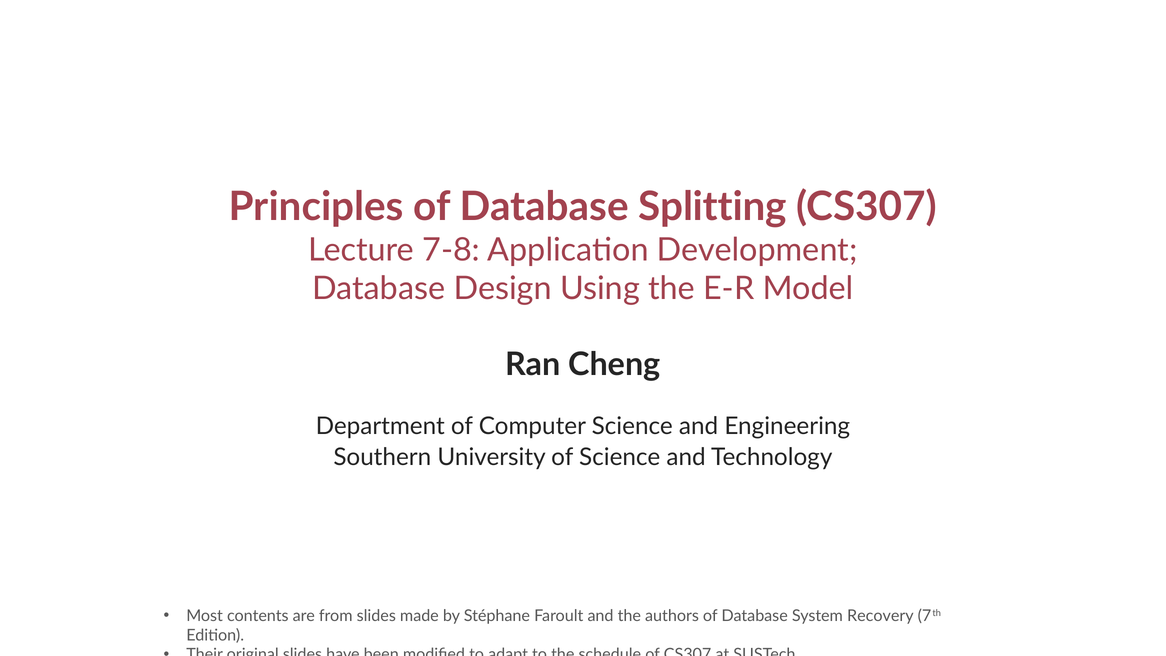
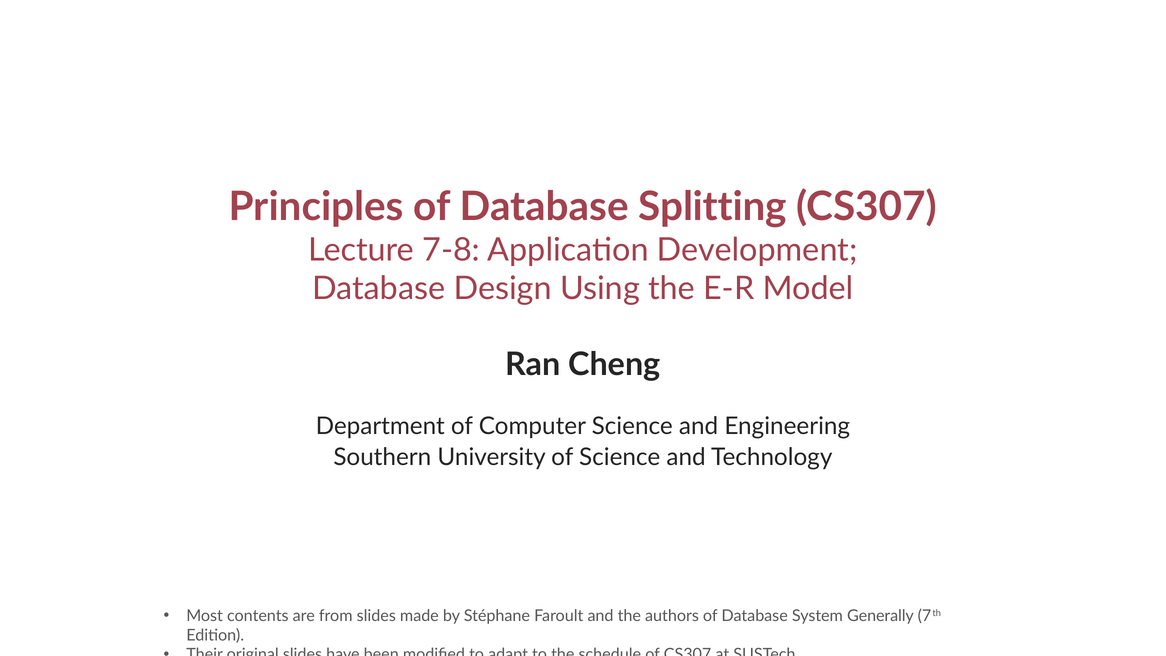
Recovery: Recovery -> Generally
